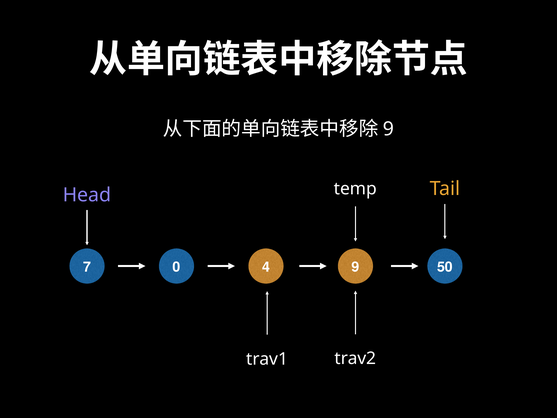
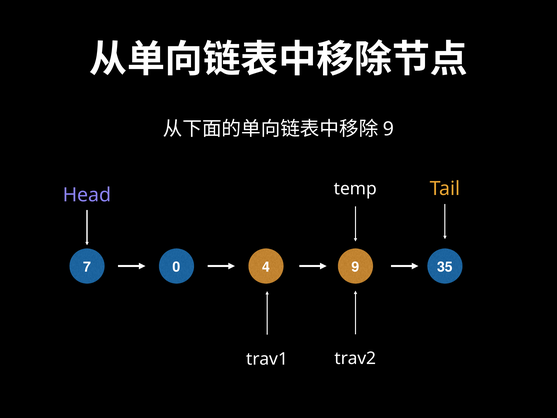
50: 50 -> 35
